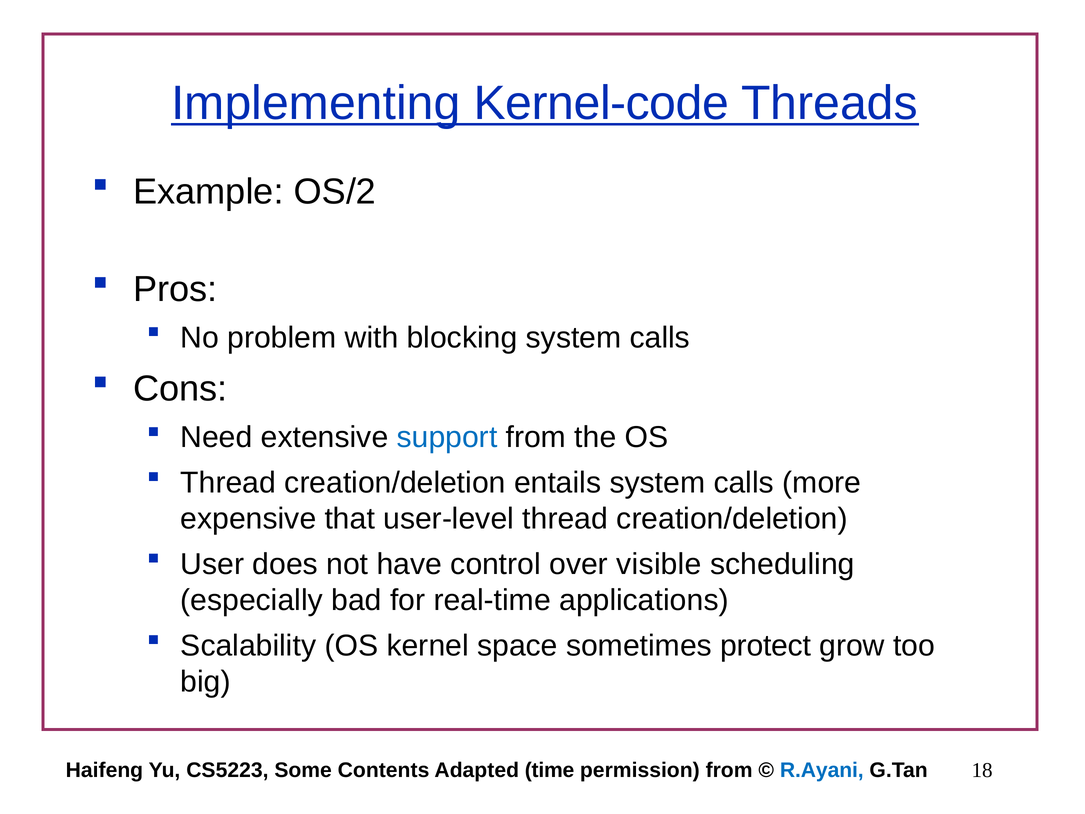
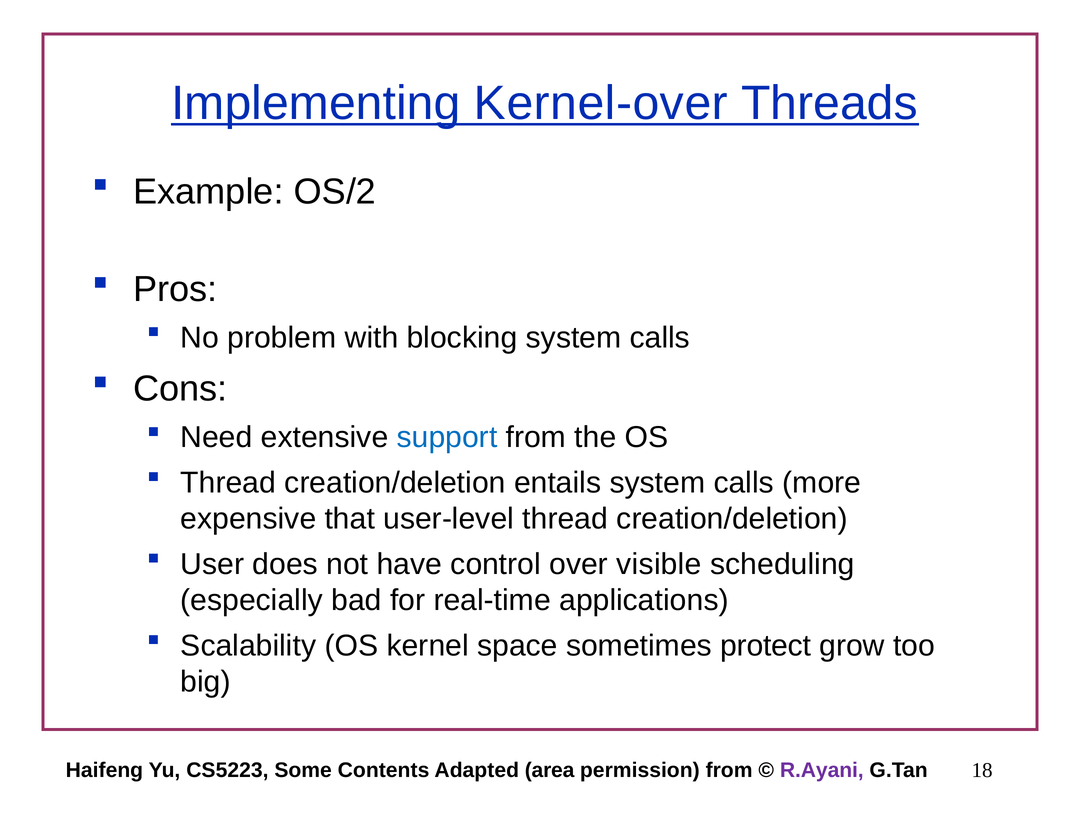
Kernel-code: Kernel-code -> Kernel-over
time: time -> area
R.Ayani colour: blue -> purple
